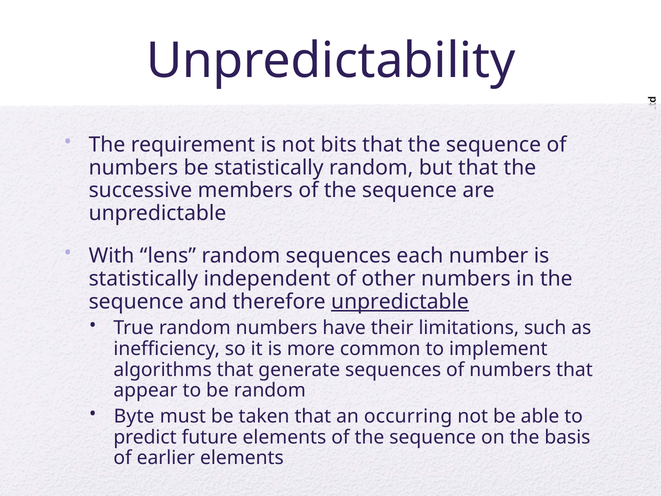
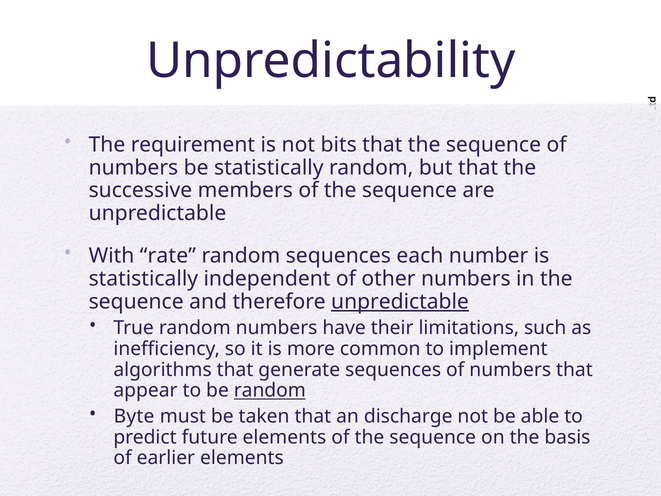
lens: lens -> rate
random at (270, 390) underline: none -> present
occurring: occurring -> discharge
